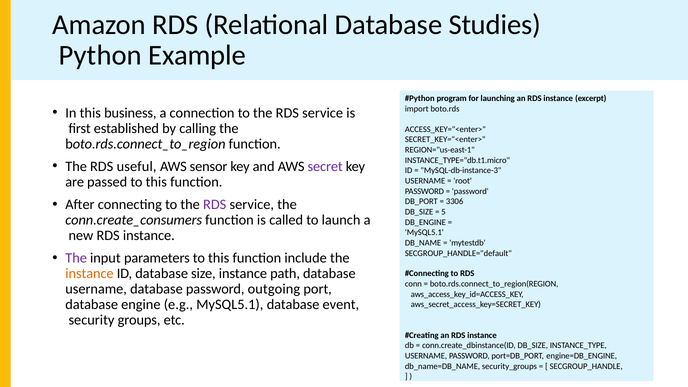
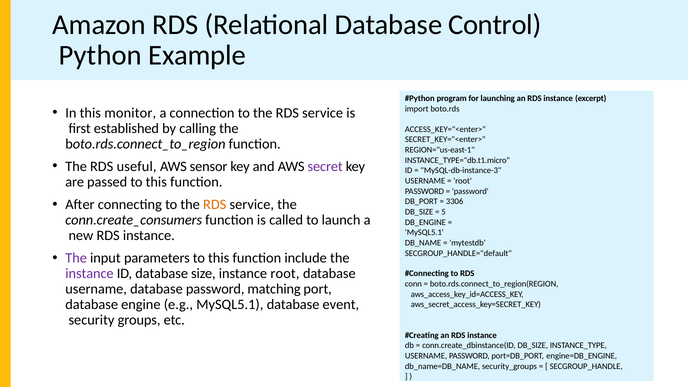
Studies: Studies -> Control
business: business -> monitor
RDS at (215, 205) colour: purple -> orange
instance at (89, 274) colour: orange -> purple
instance path: path -> root
outgoing: outgoing -> matching
